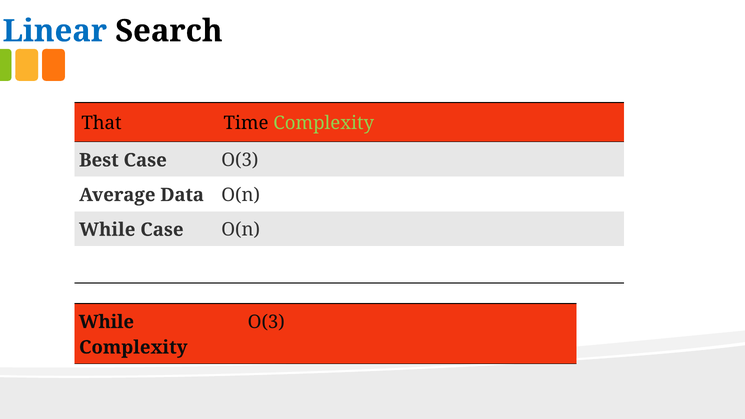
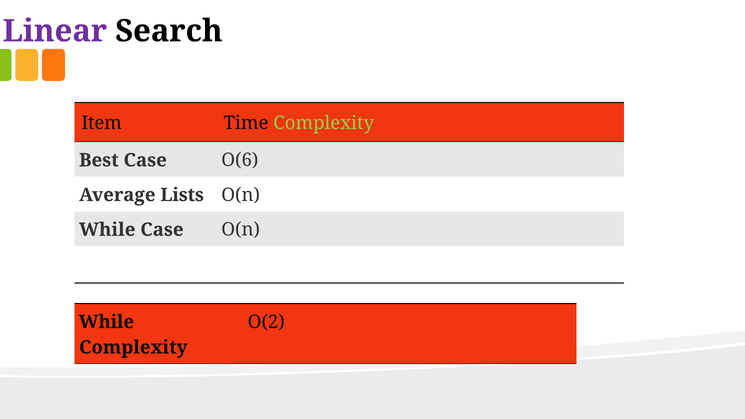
Linear colour: blue -> purple
That: That -> Item
Case O(3: O(3 -> O(6
Data: Data -> Lists
O(3 at (266, 322): O(3 -> O(2
